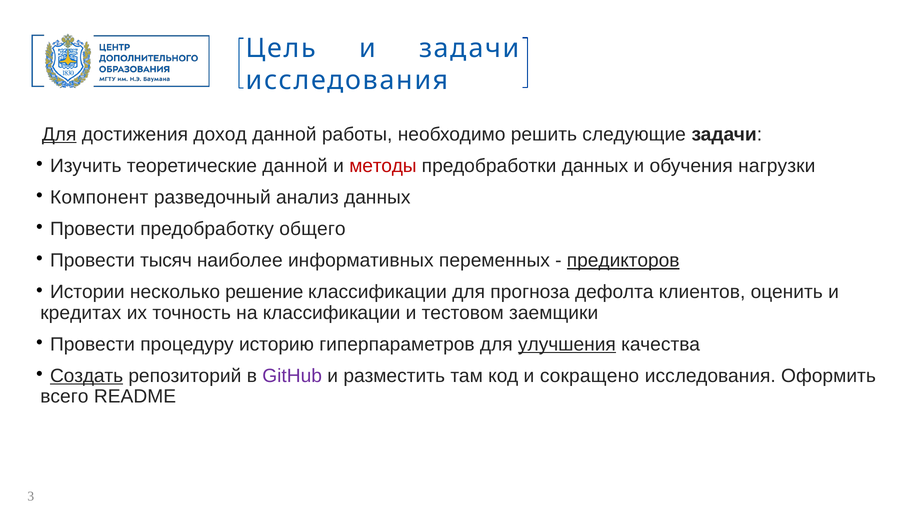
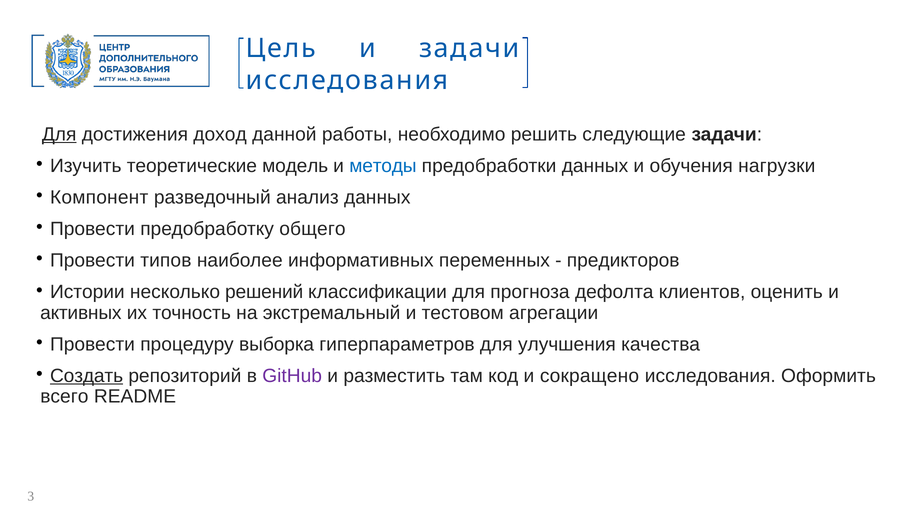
теоретические данной: данной -> модель
методы colour: red -> blue
тысяч: тысяч -> типов
предикторов underline: present -> none
решение: решение -> решений
кредитах: кредитах -> активных
на классификации: классификации -> экстремальный
заемщики: заемщики -> агрегации
историю: историю -> выборка
улучшения underline: present -> none
